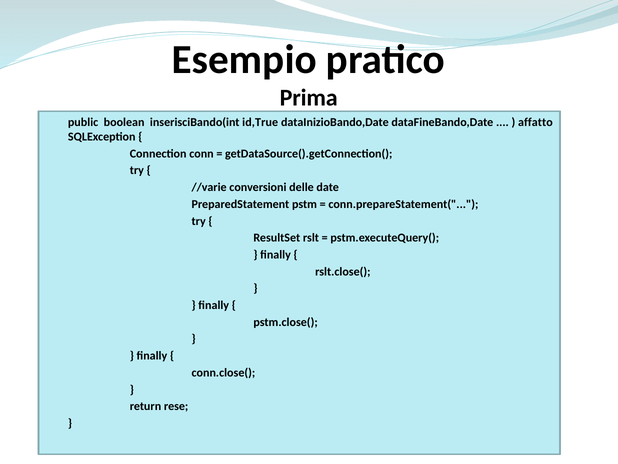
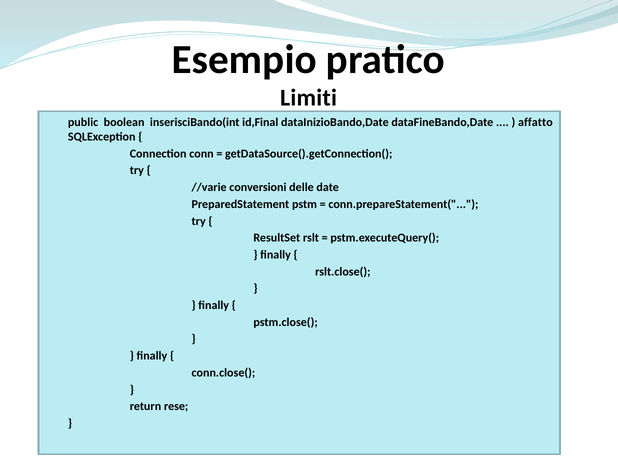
Prima: Prima -> Limiti
id,True: id,True -> id,Final
